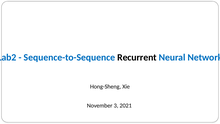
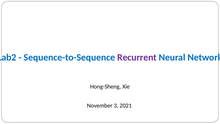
Recurrent colour: black -> purple
